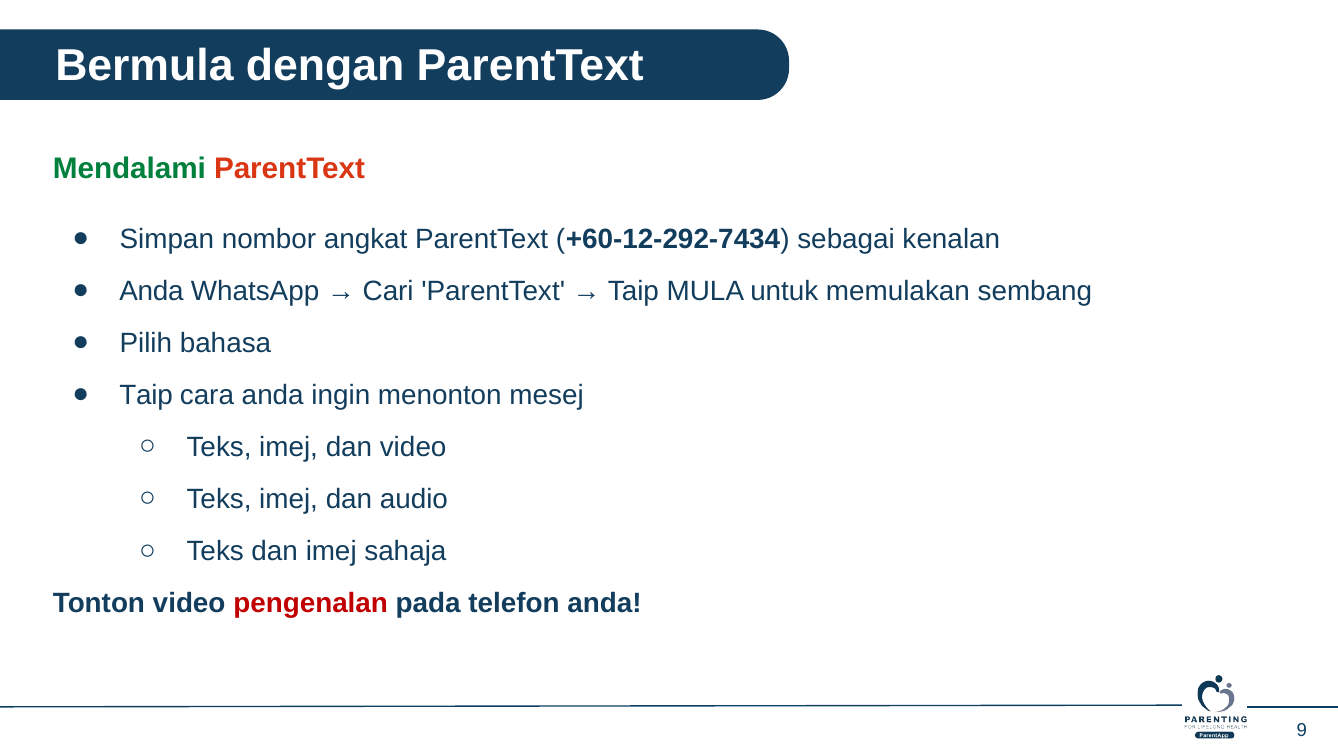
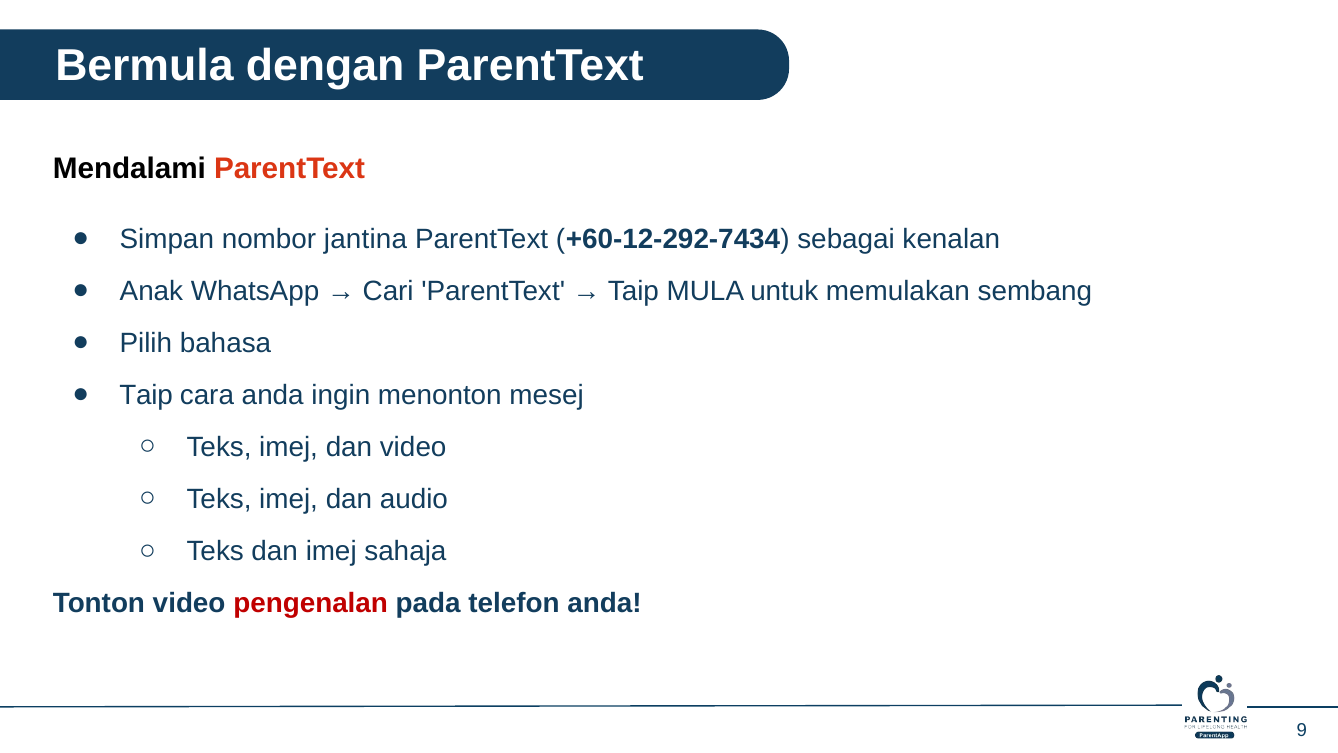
Mendalami colour: green -> black
angkat: angkat -> jantina
Anda at (152, 291): Anda -> Anak
